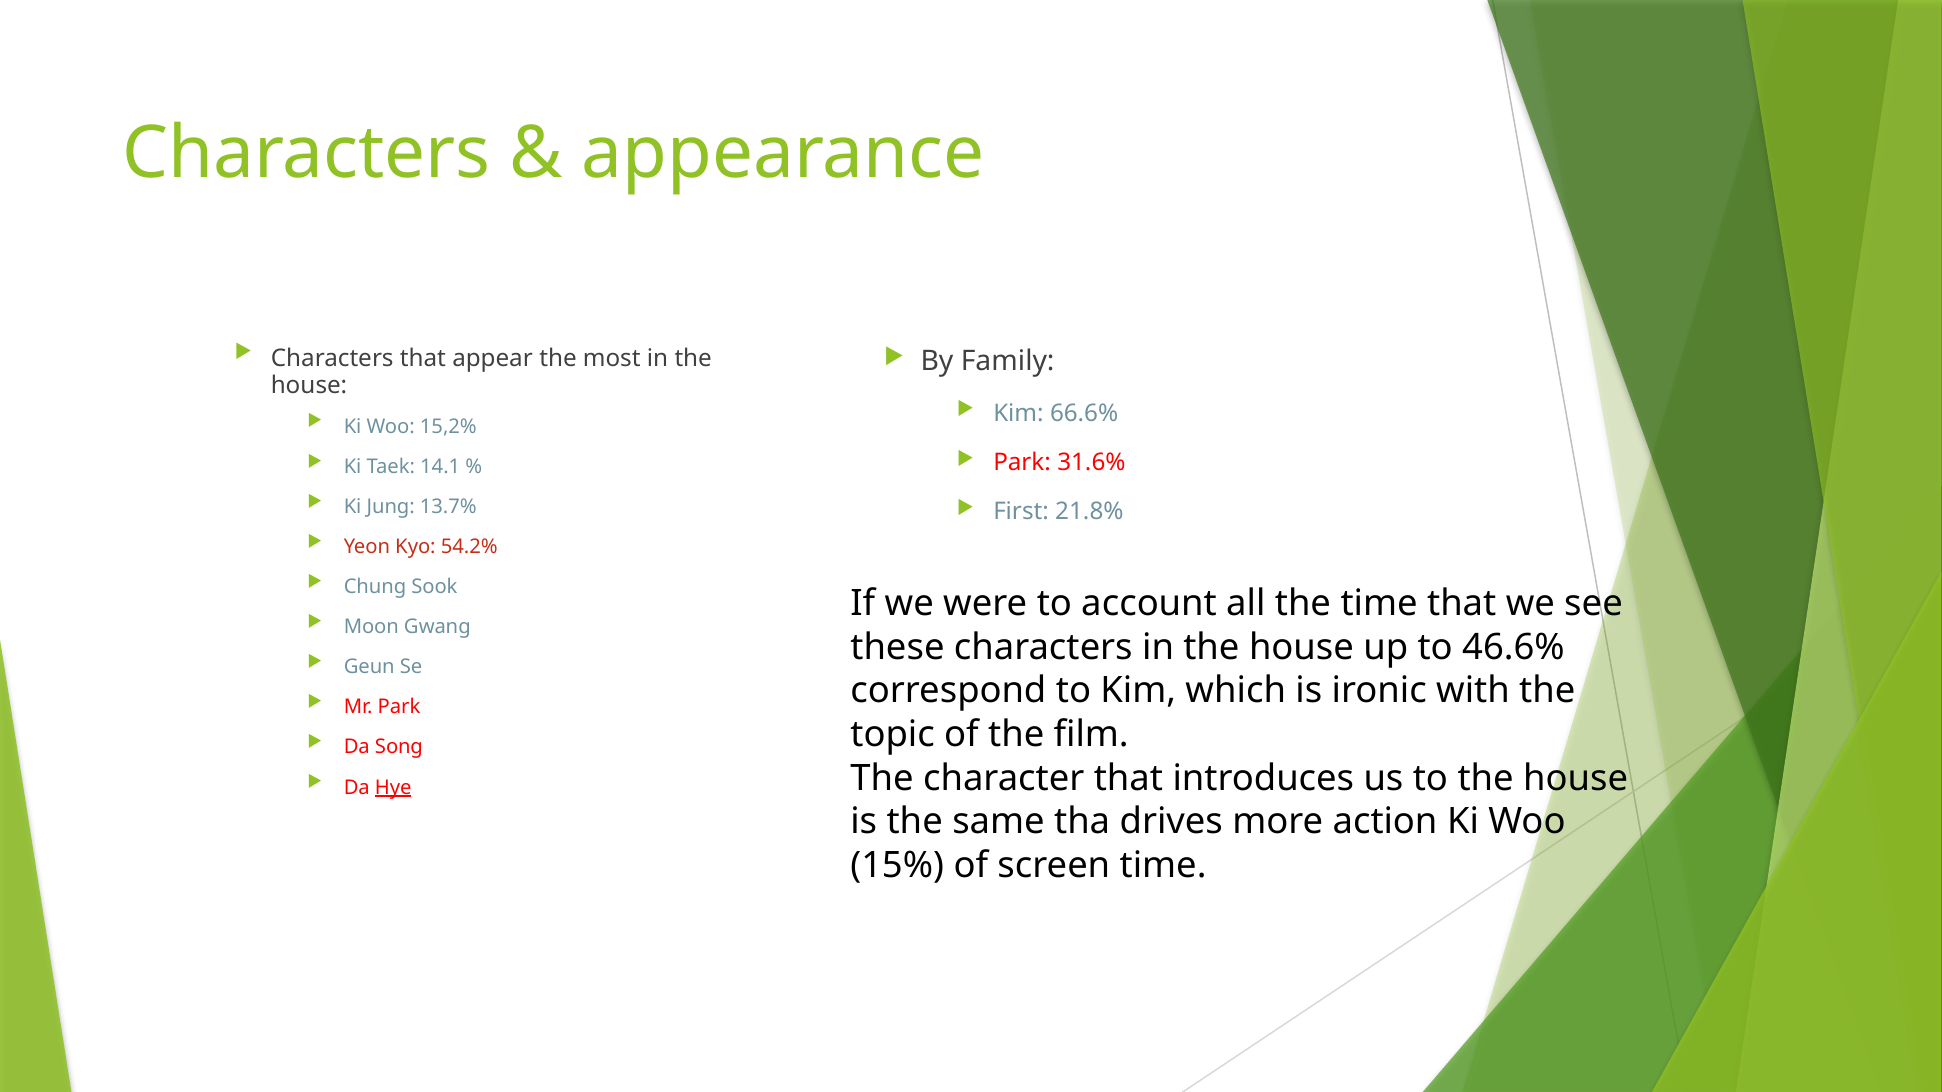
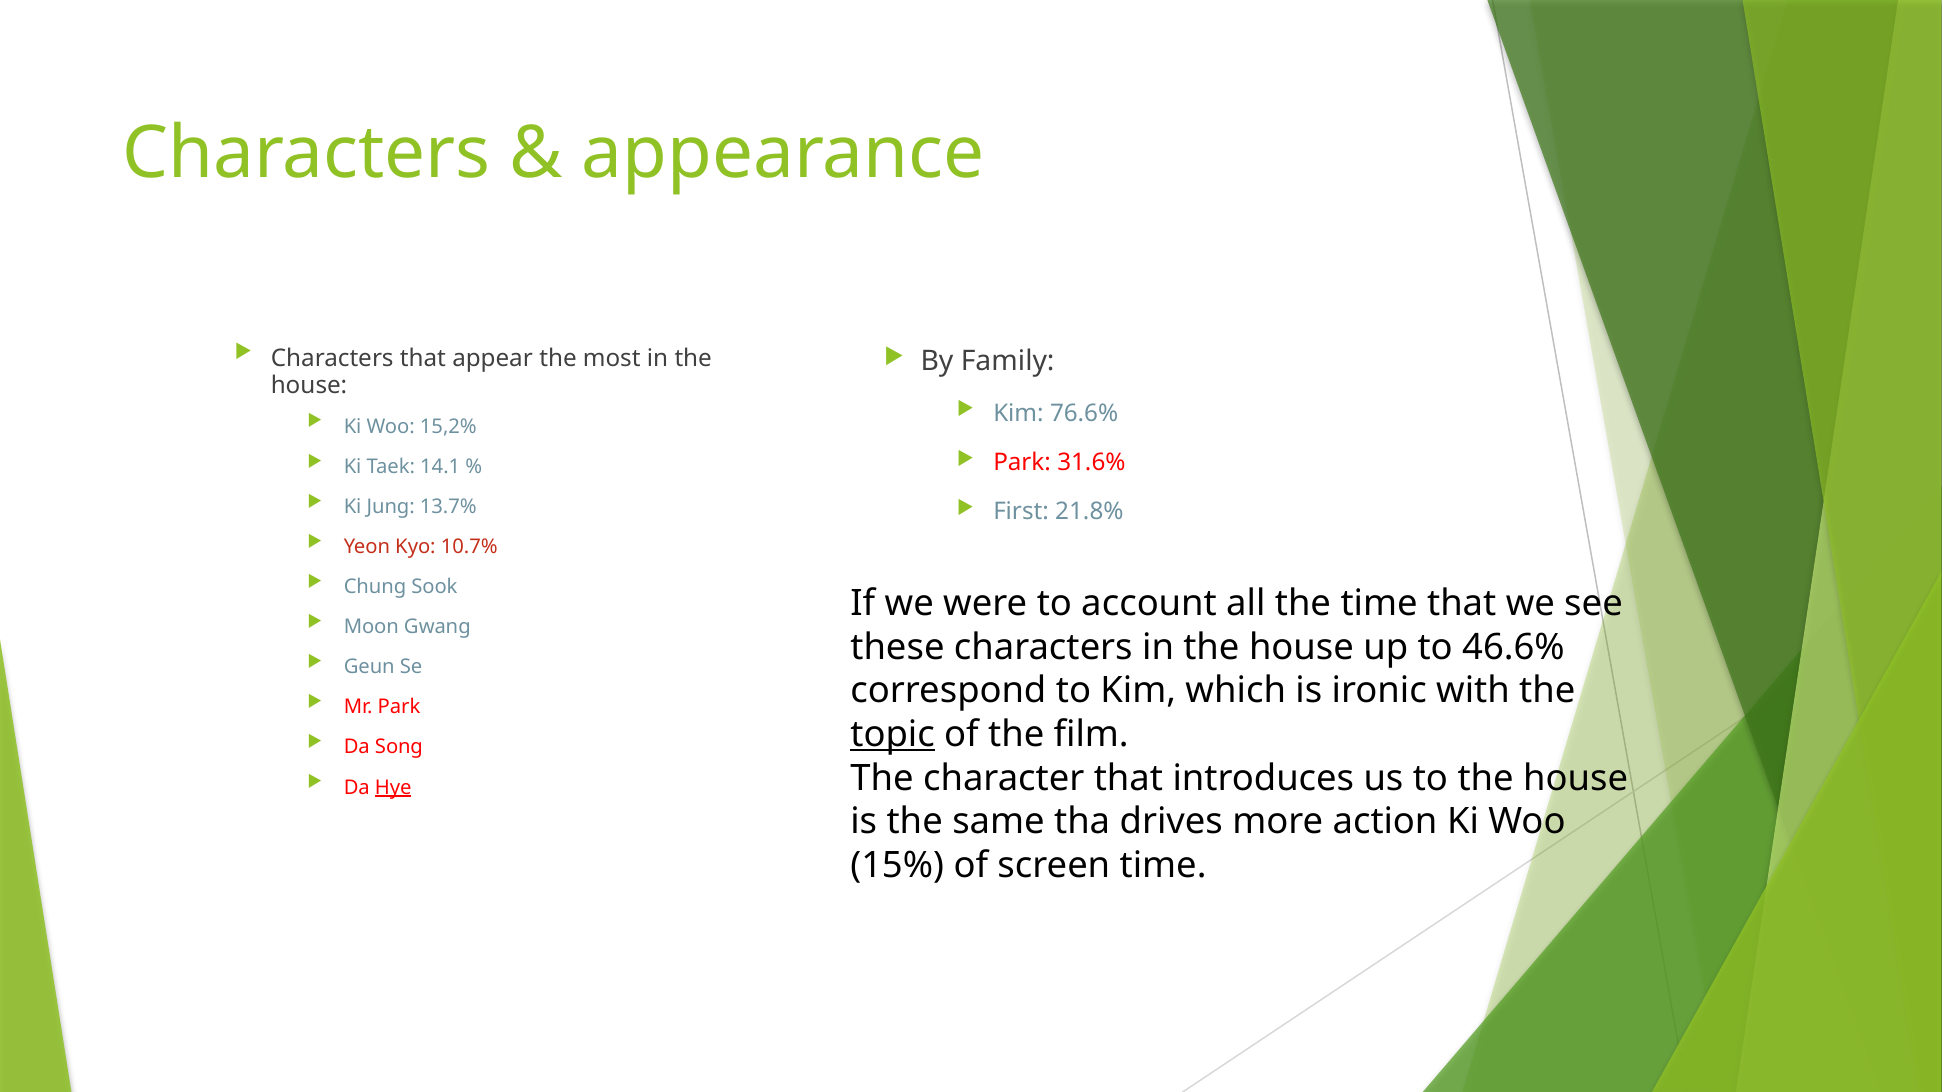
66.6%: 66.6% -> 76.6%
54.2%: 54.2% -> 10.7%
topic underline: none -> present
